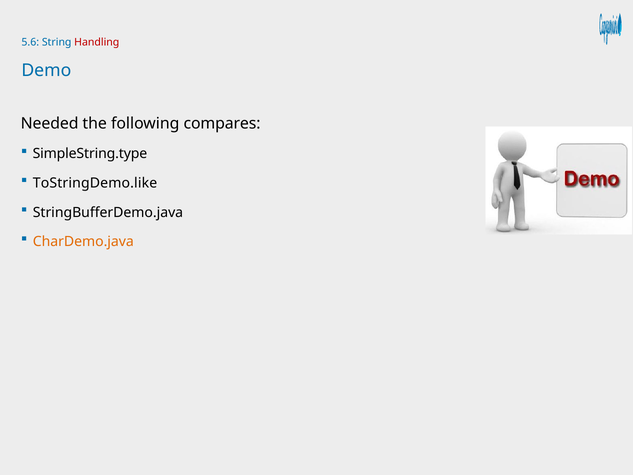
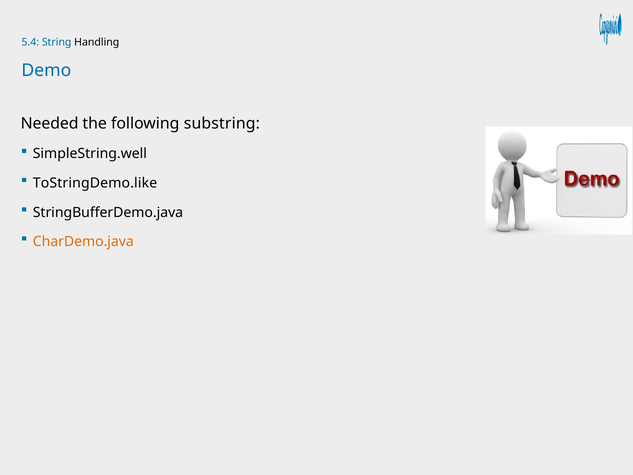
5.6: 5.6 -> 5.4
Handling colour: red -> black
compares: compares -> substring
SimpleString.type: SimpleString.type -> SimpleString.well
